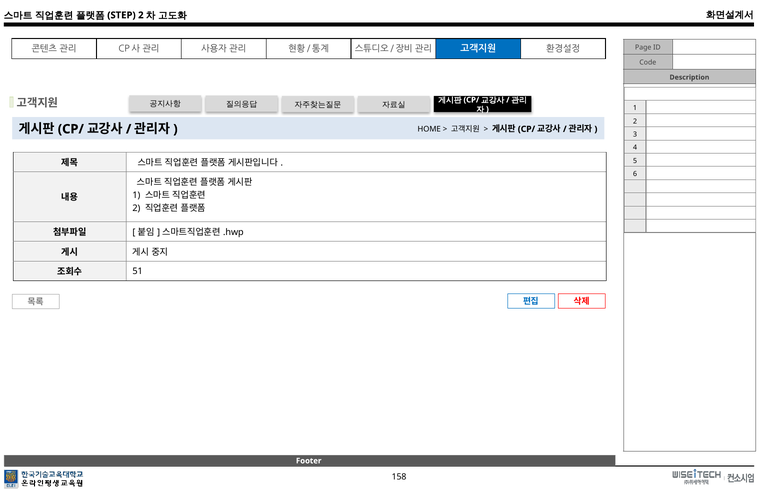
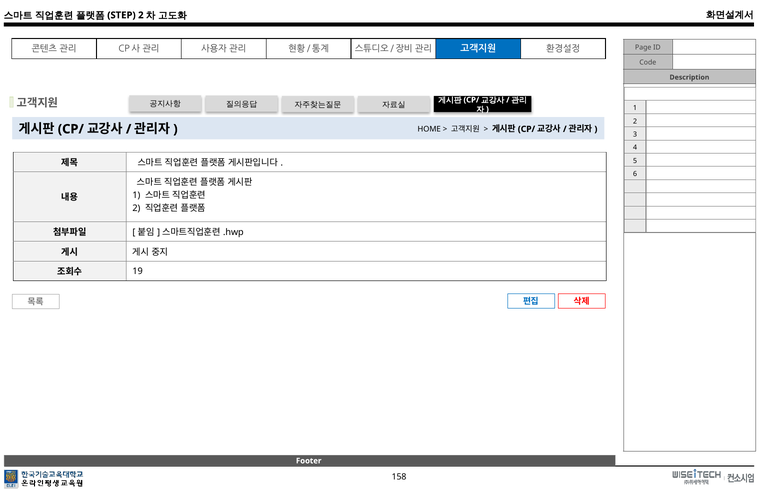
51: 51 -> 19
